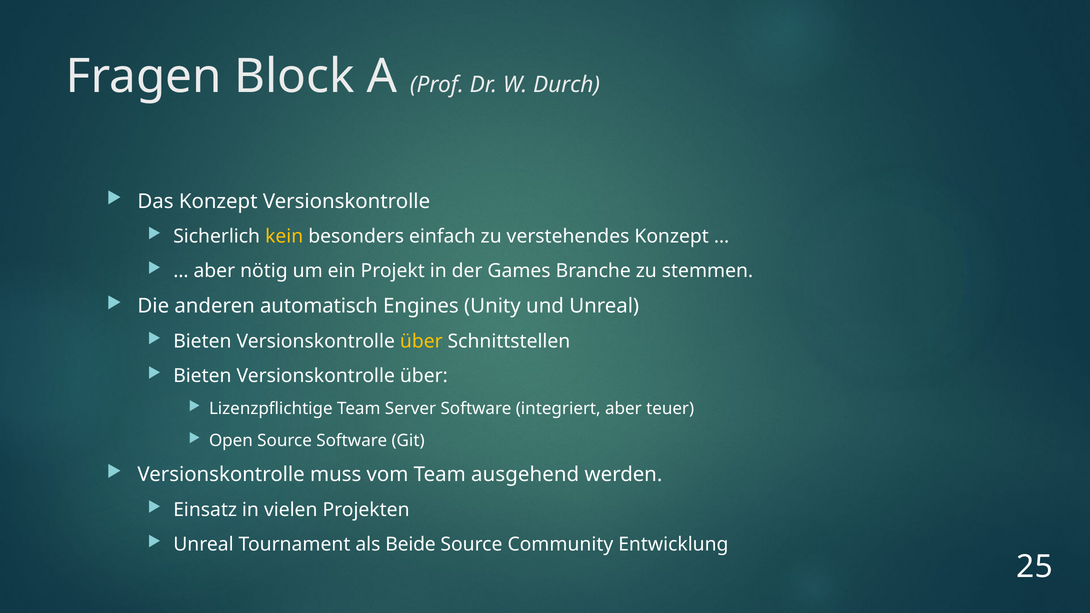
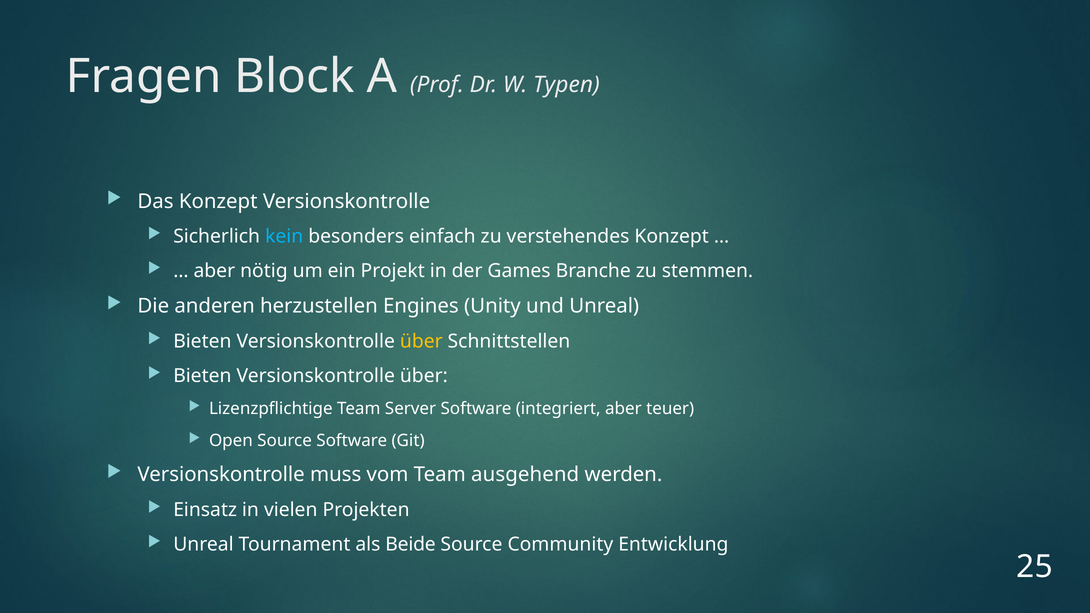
Durch: Durch -> Typen
kein colour: yellow -> light blue
automatisch: automatisch -> herzustellen
